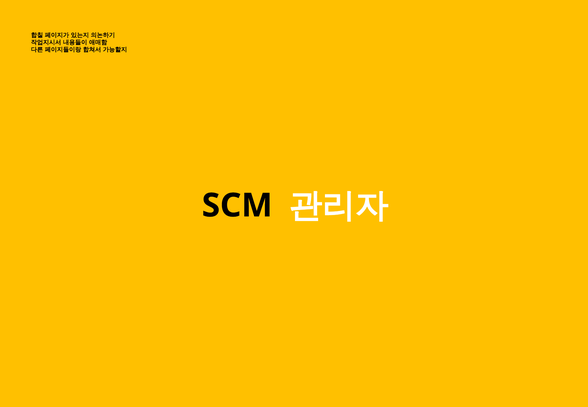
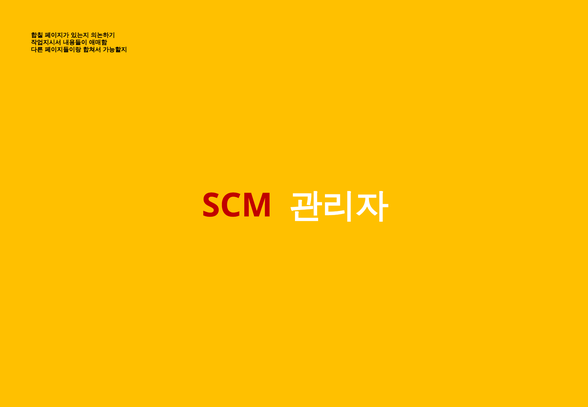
SCM colour: black -> red
